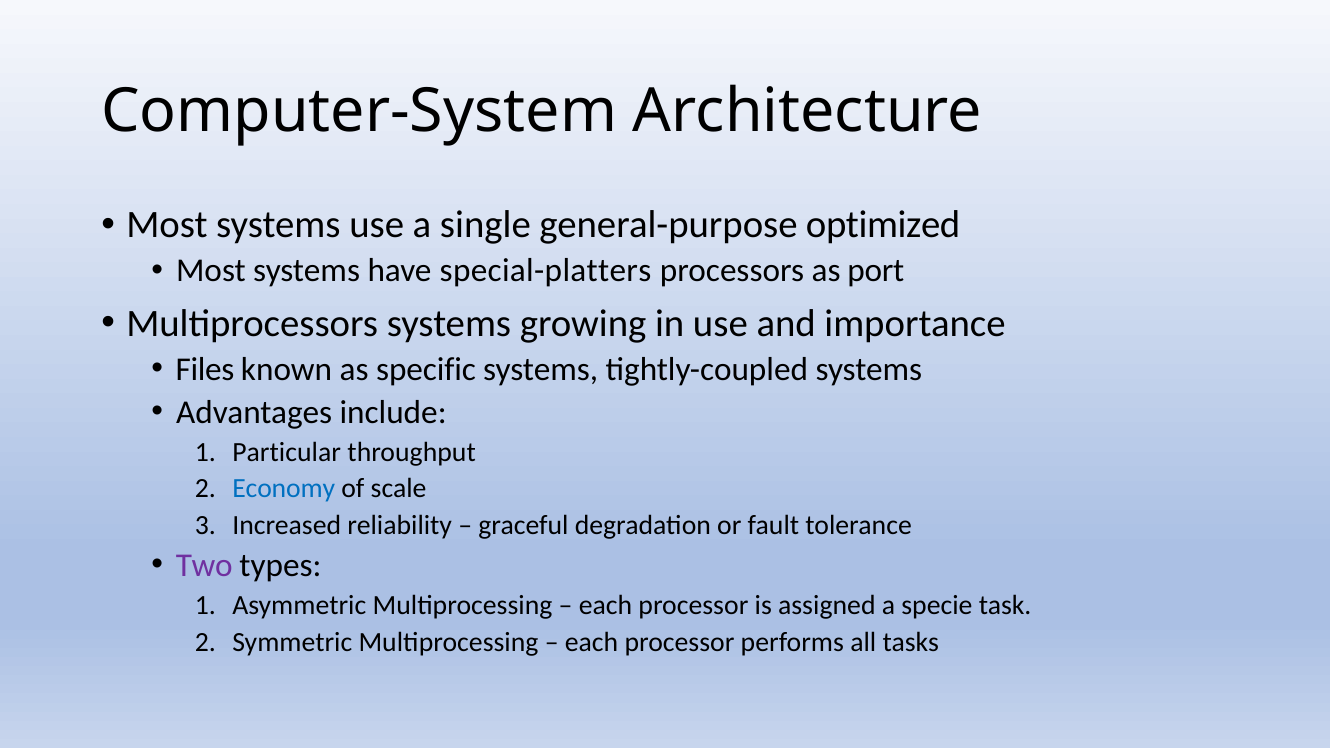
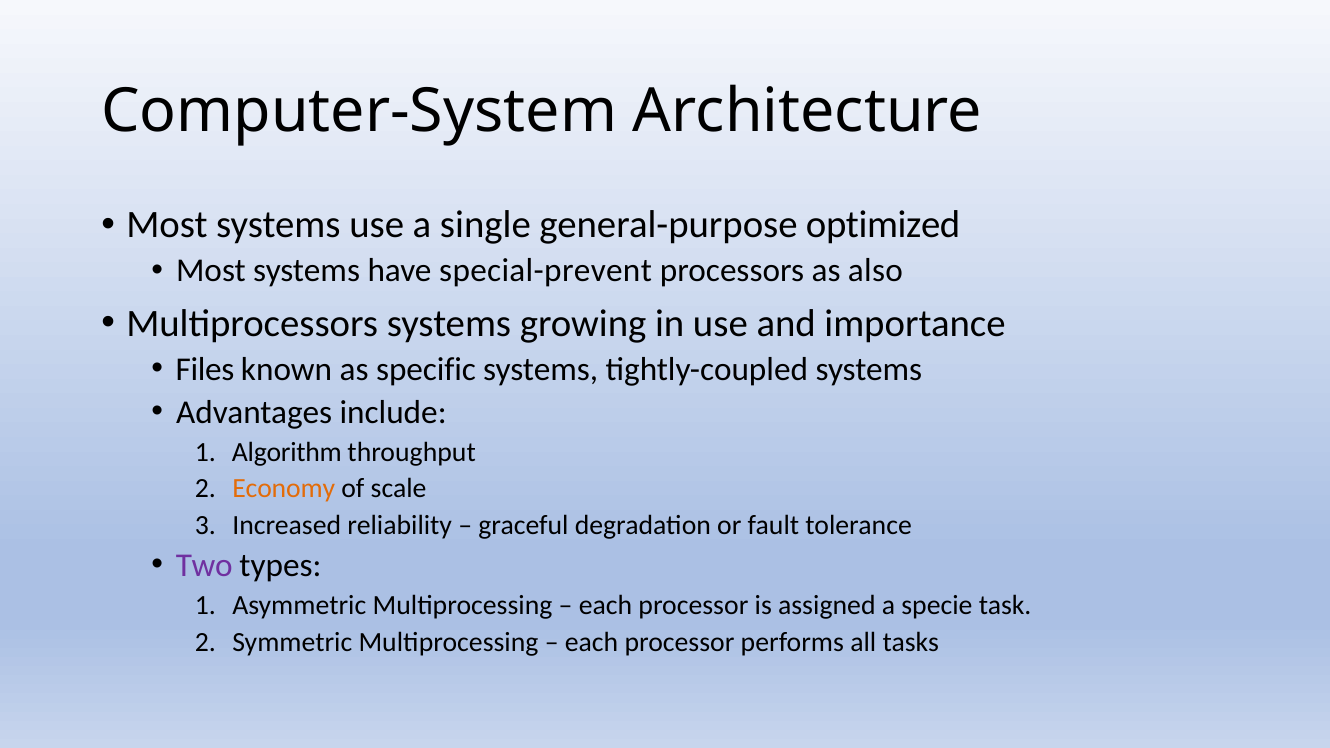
special-platters: special-platters -> special-prevent
port: port -> also
Particular: Particular -> Algorithm
Economy colour: blue -> orange
